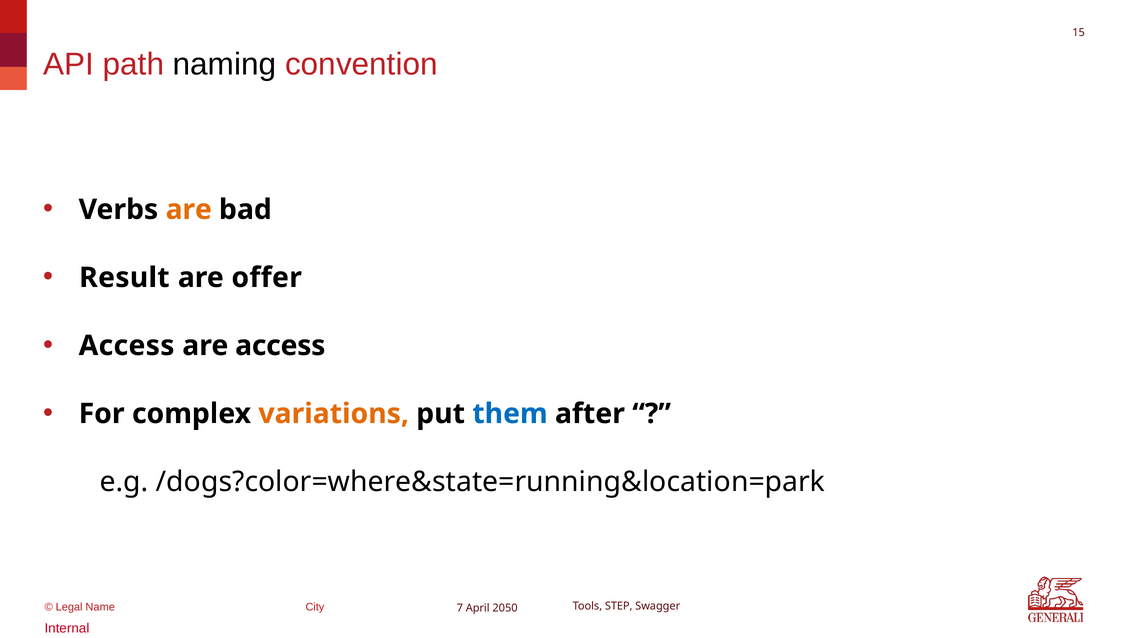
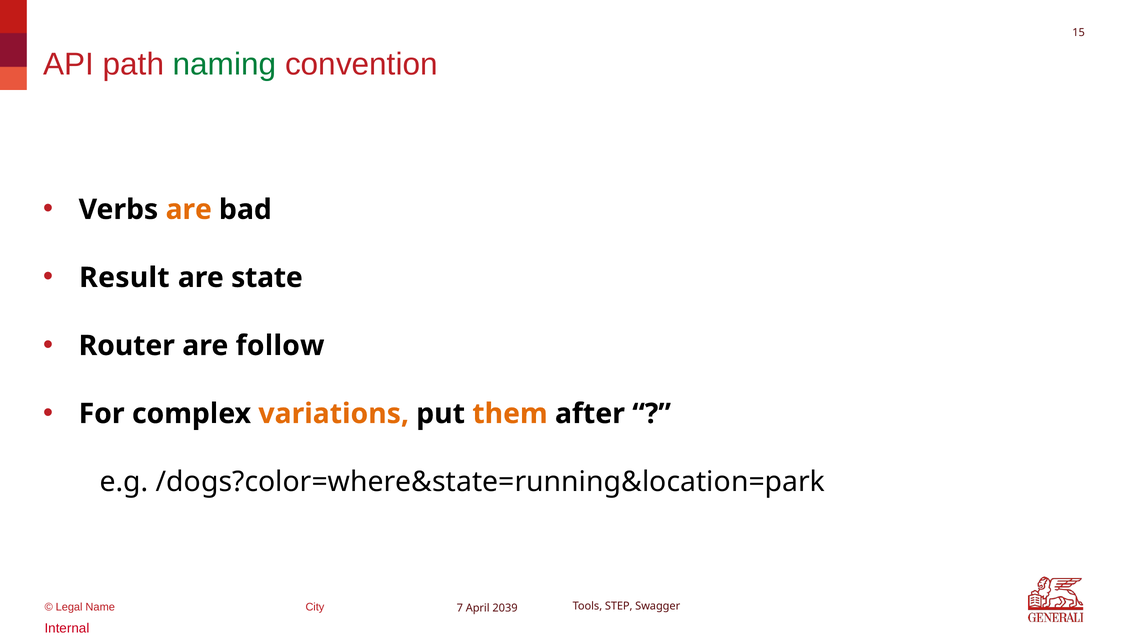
naming colour: black -> green
offer: offer -> state
Access at (127, 346): Access -> Router
are access: access -> follow
them colour: blue -> orange
2050: 2050 -> 2039
